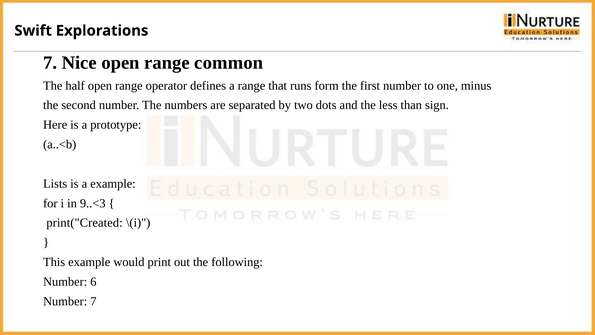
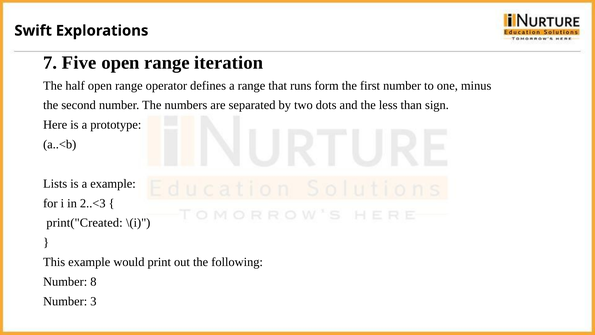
Nice: Nice -> Five
common: common -> iteration
9..<3: 9..<3 -> 2..<3
6: 6 -> 8
Number 7: 7 -> 3
